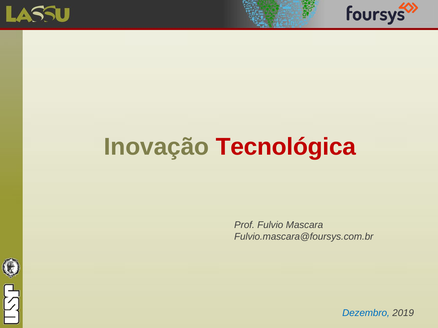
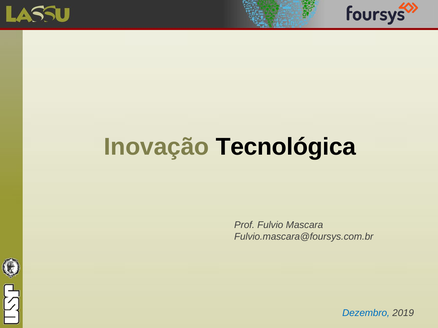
Tecnológica colour: red -> black
